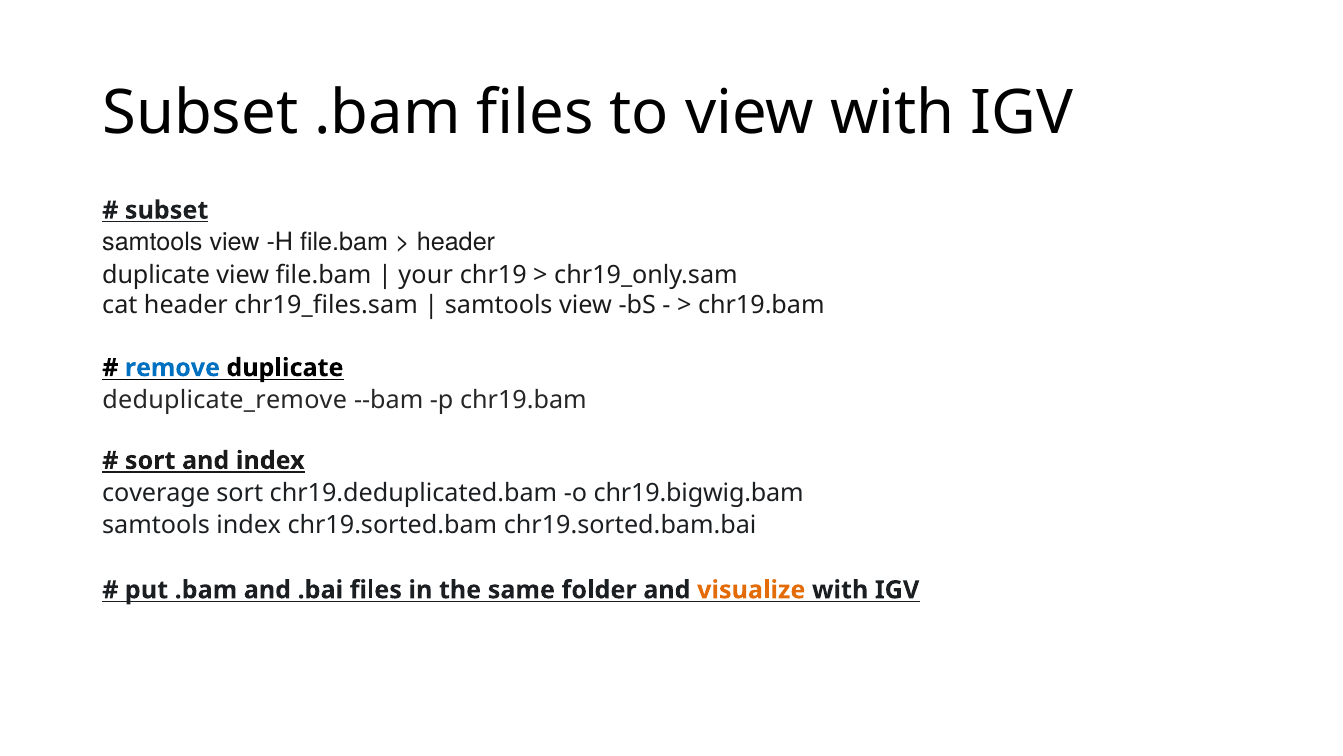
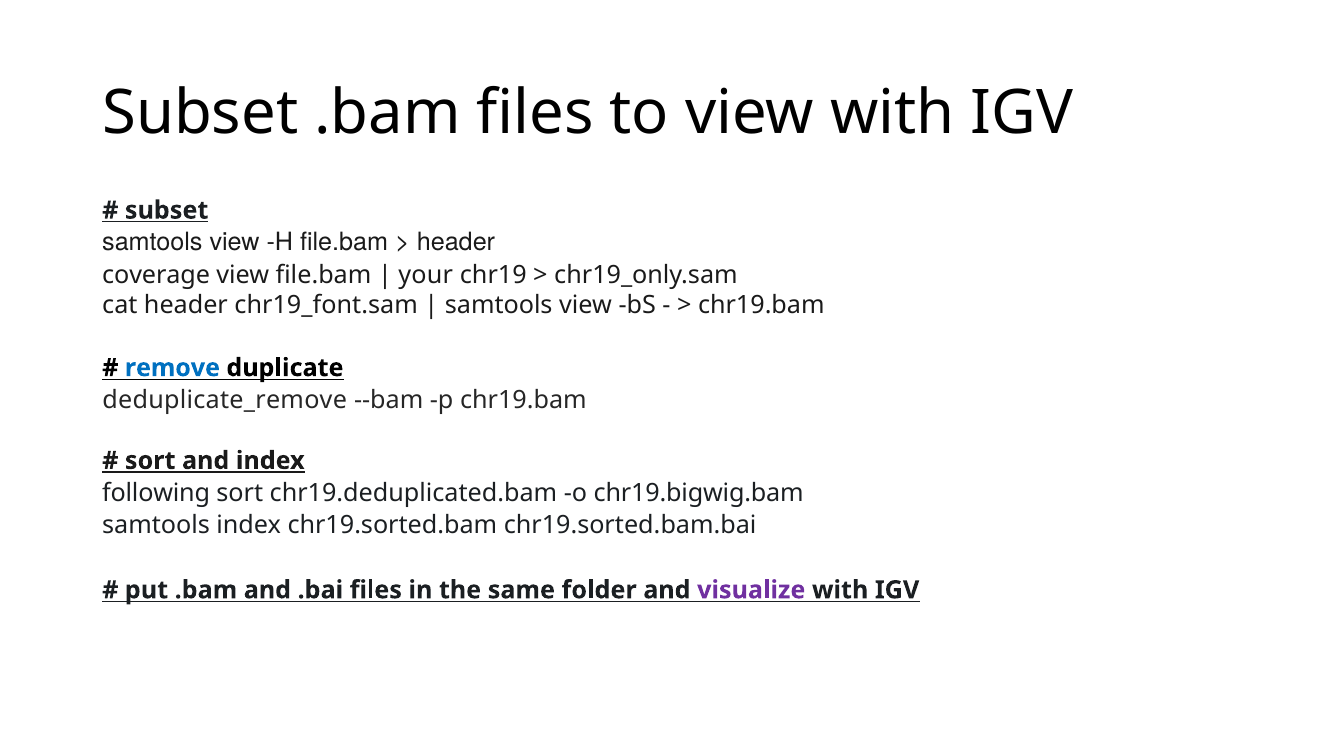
duplicate at (156, 275): duplicate -> coverage
chr19_files.sam: chr19_files.sam -> chr19_font.sam
coverage: coverage -> following
visualize colour: orange -> purple
